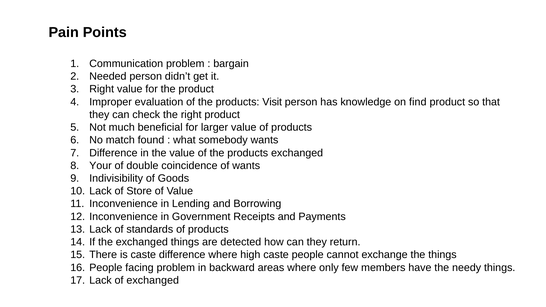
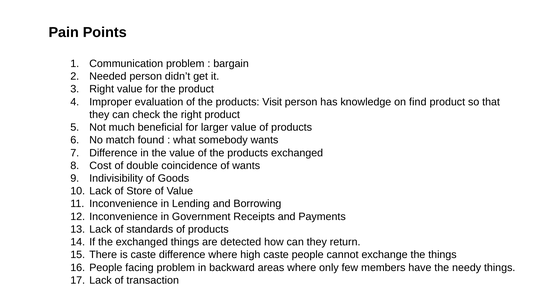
Your: Your -> Cost
of exchanged: exchanged -> transaction
